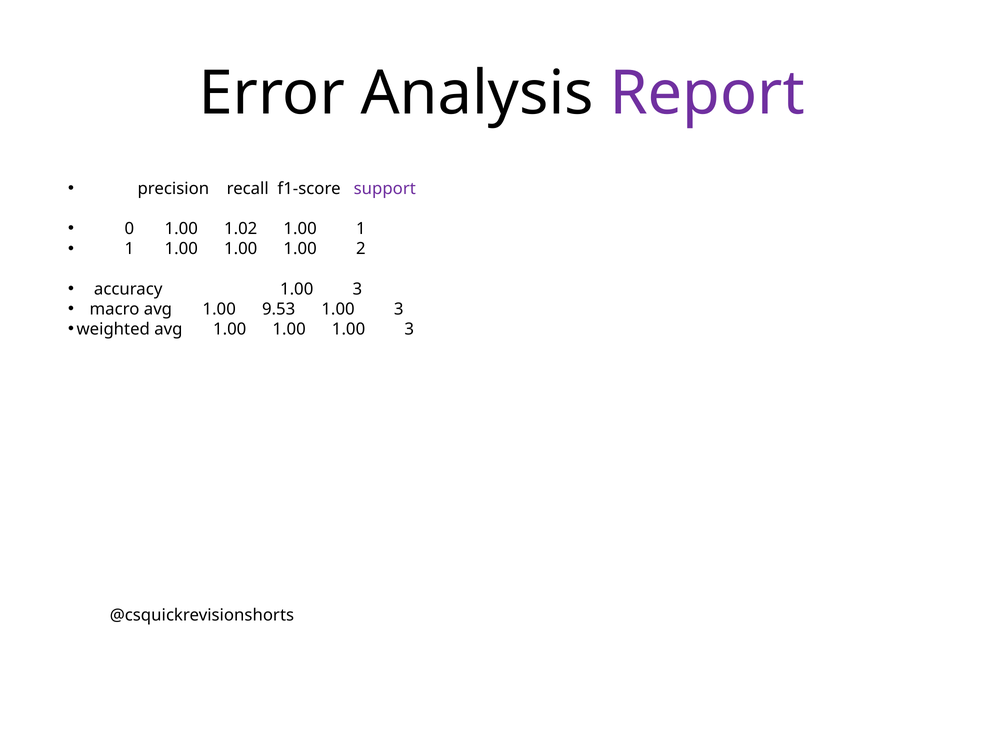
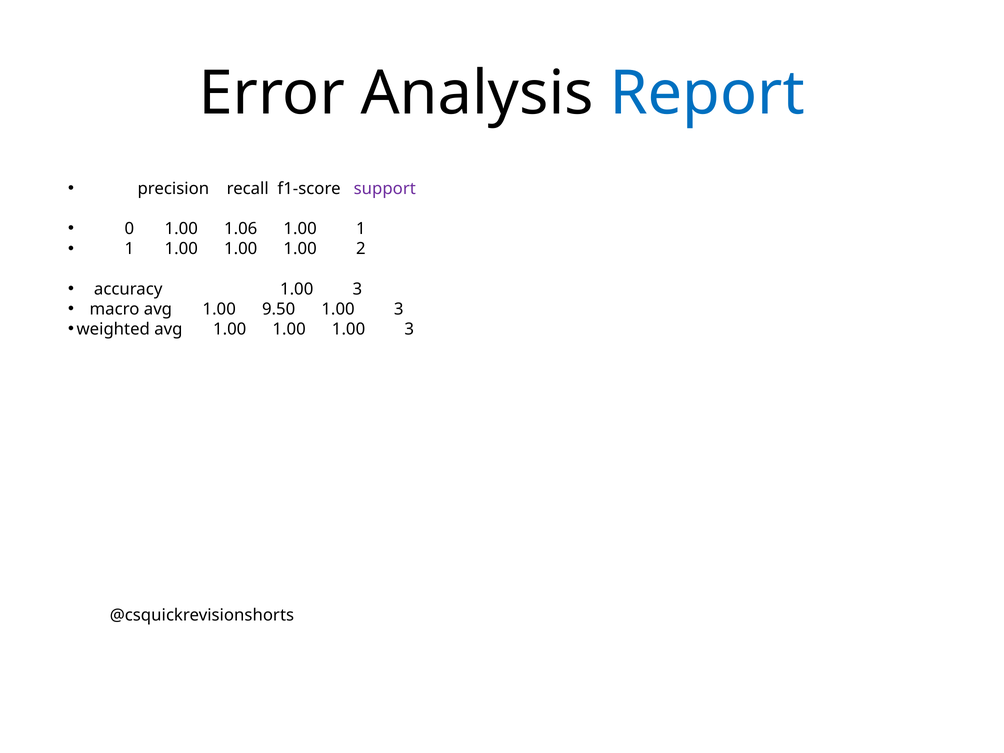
Report colour: purple -> blue
1.02: 1.02 -> 1.06
9.53: 9.53 -> 9.50
